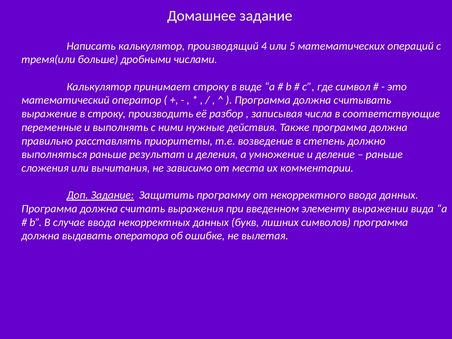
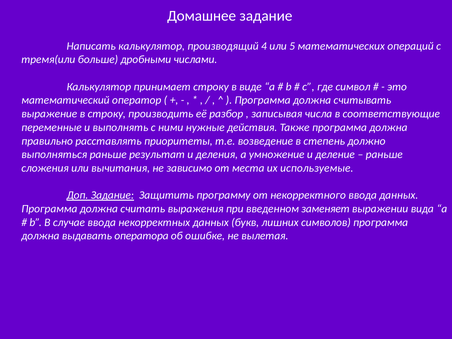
комментарии: комментарии -> используемые
элементу: элементу -> заменяет
